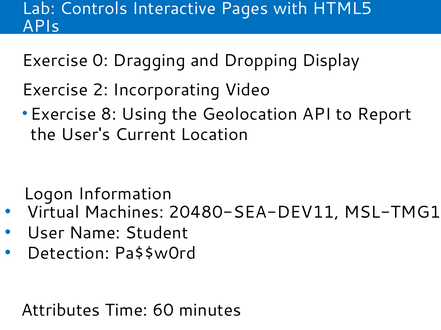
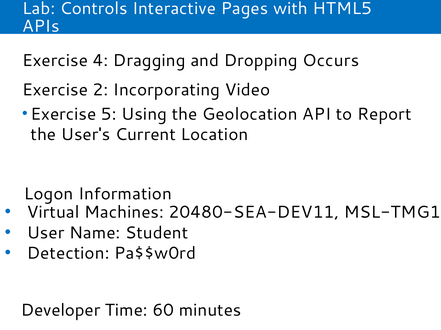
0: 0 -> 4
Display: Display -> Occurs
8: 8 -> 5
Attributes: Attributes -> Developer
